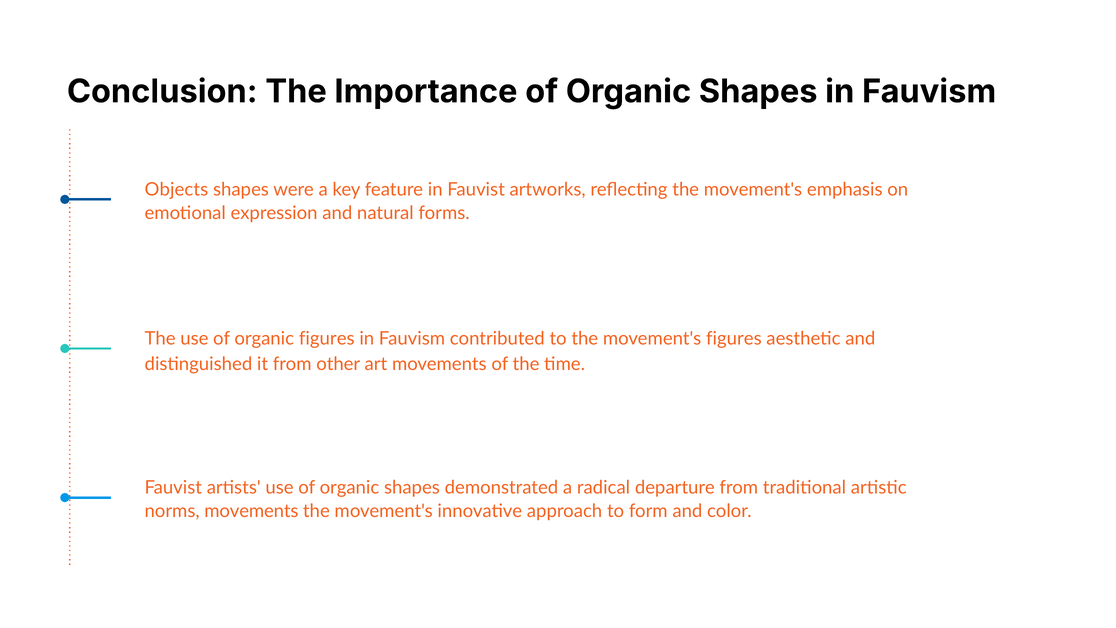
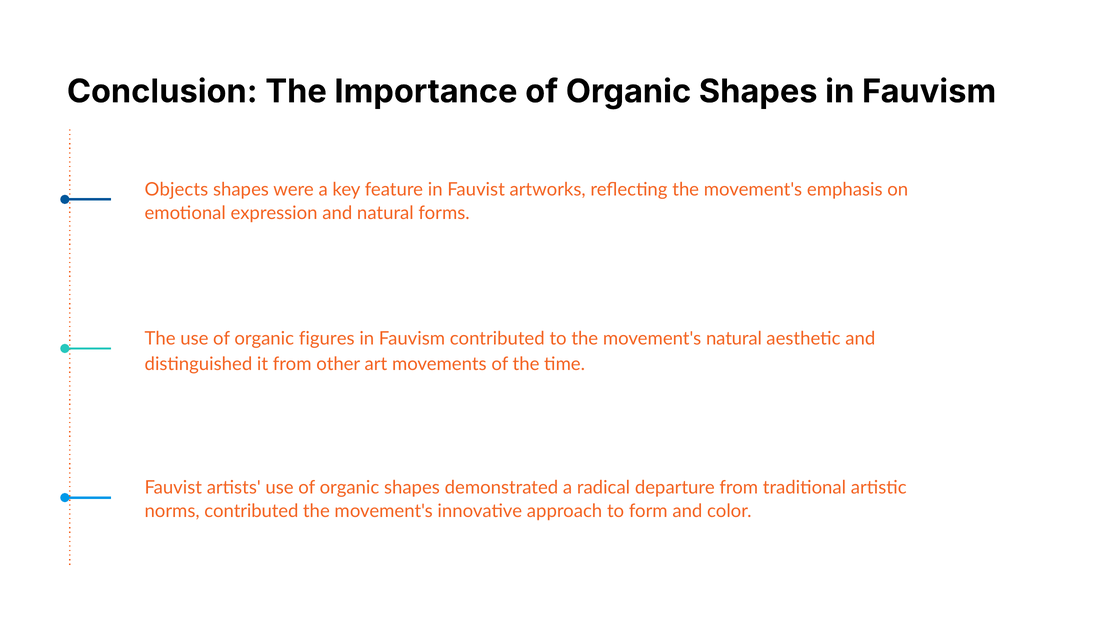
movement's figures: figures -> natural
norms movements: movements -> contributed
